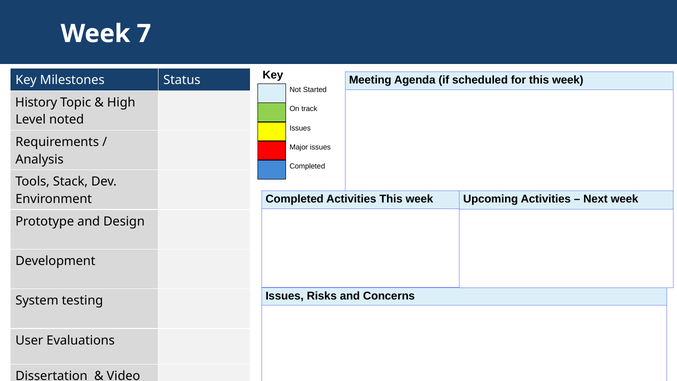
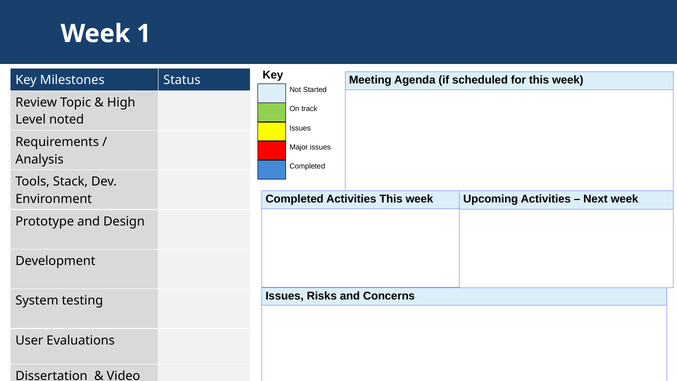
7: 7 -> 1
History: History -> Review
